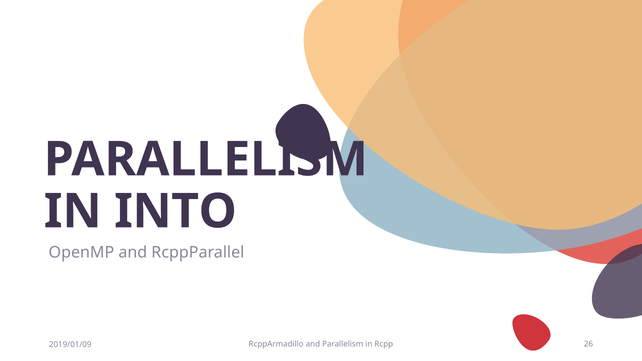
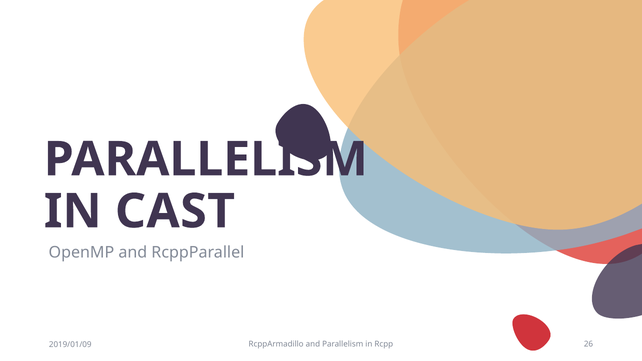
INTO: INTO -> CAST
